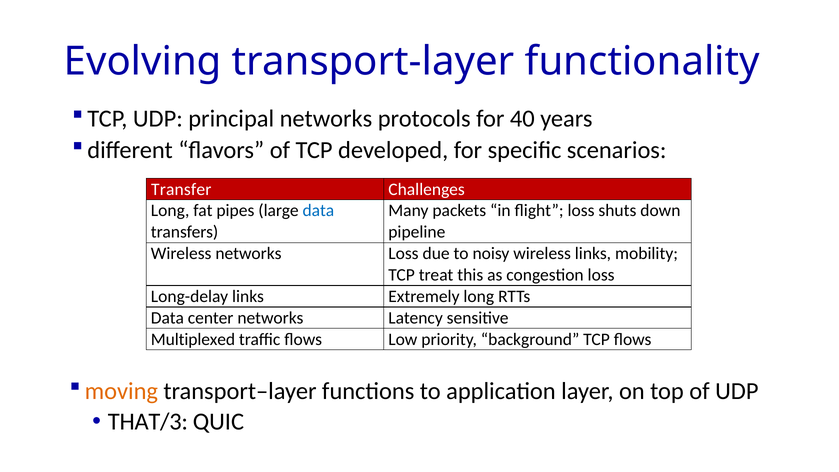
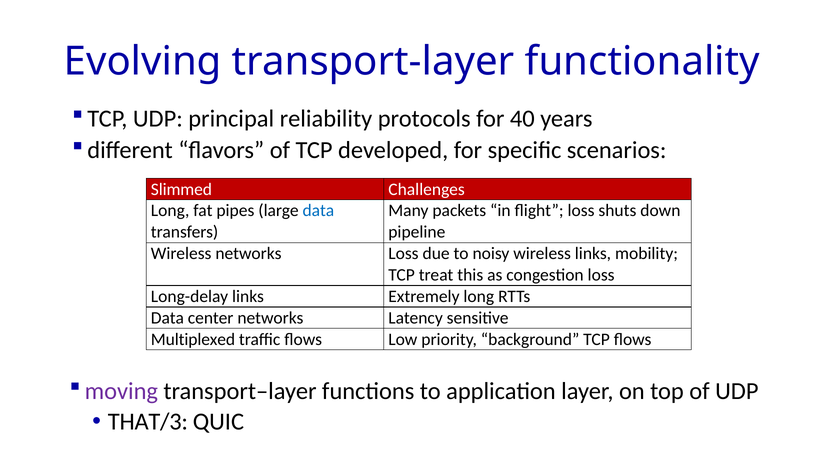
principal networks: networks -> reliability
Transfer: Transfer -> Slimmed
moving colour: orange -> purple
